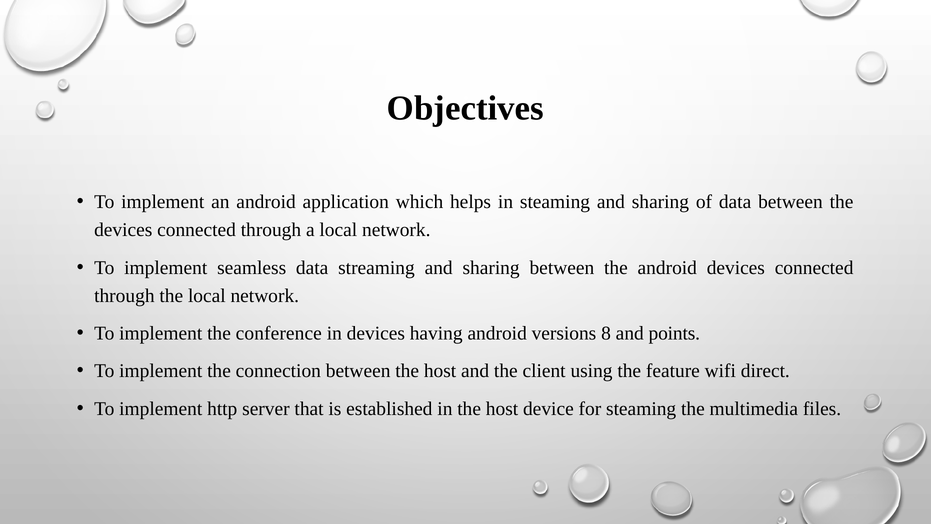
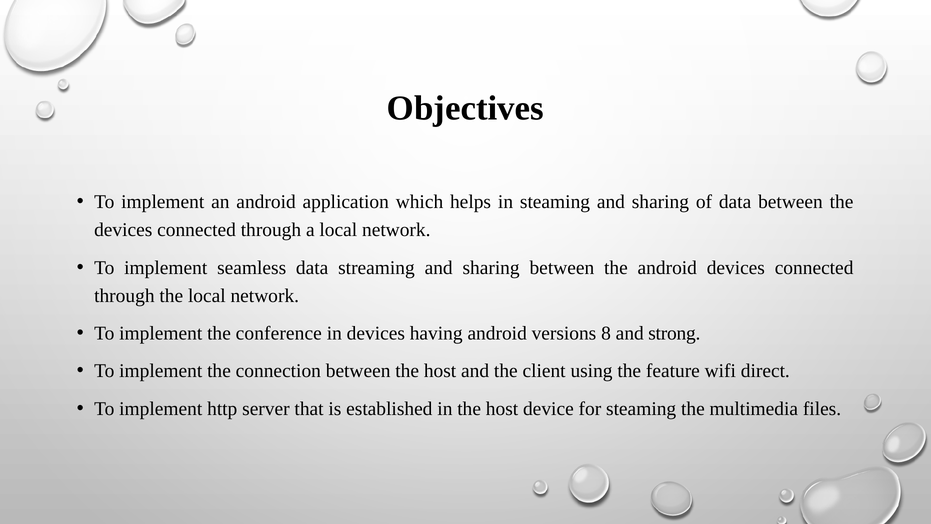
points: points -> strong
